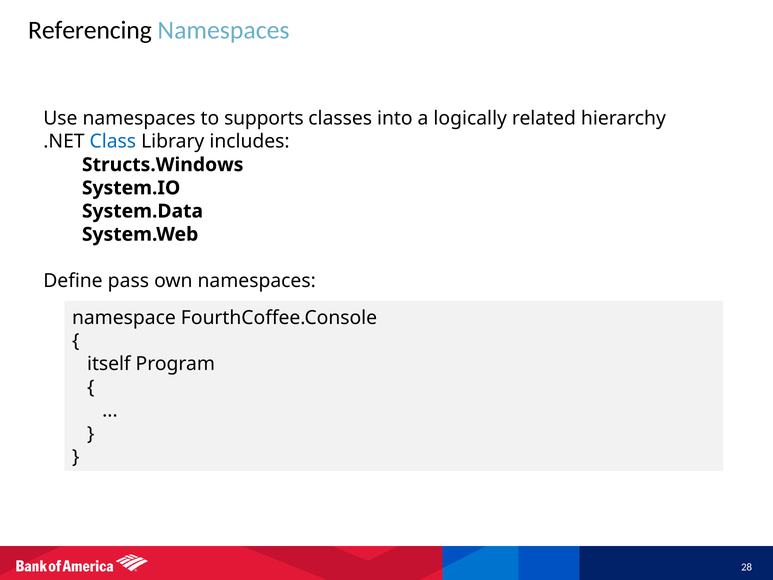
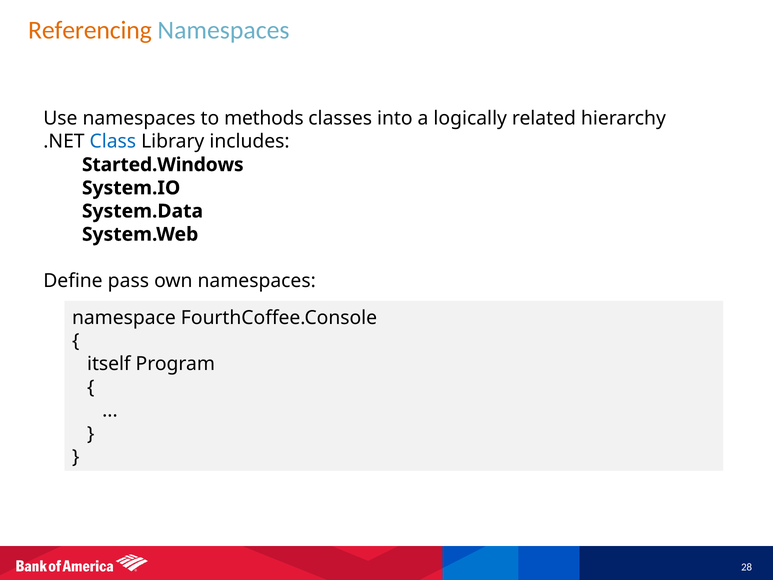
Referencing colour: black -> orange
supports: supports -> methods
Structs.Windows: Structs.Windows -> Started.Windows
